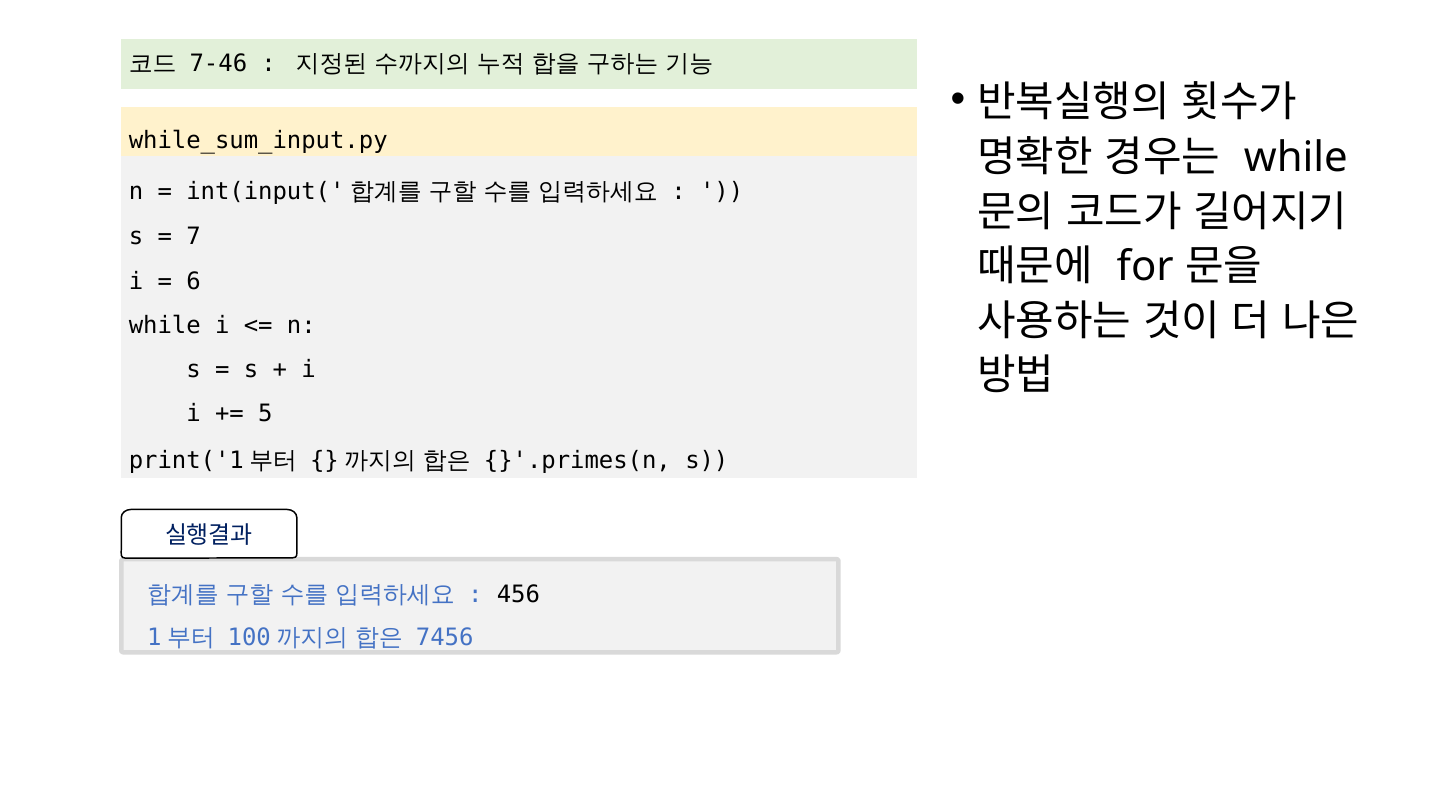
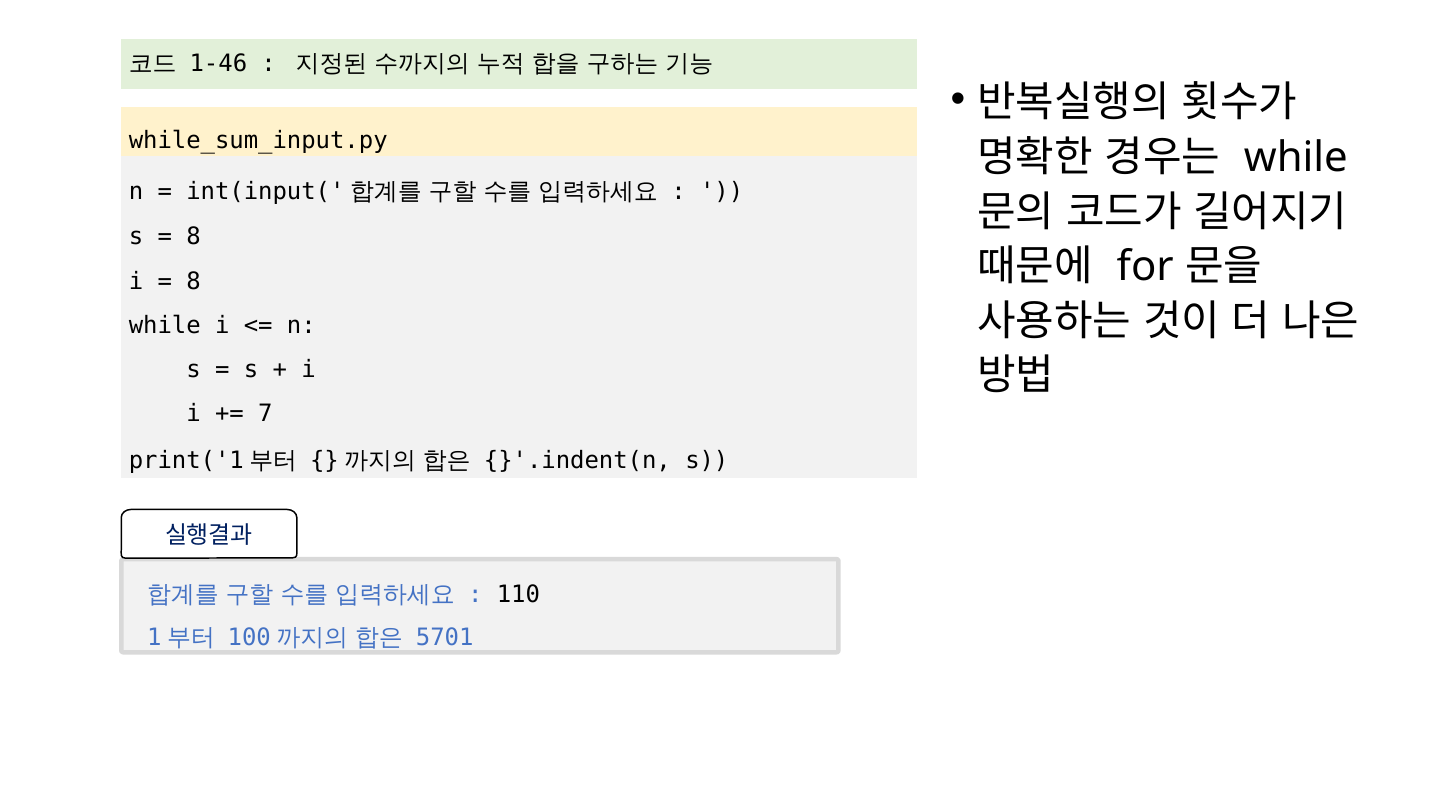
7-46: 7-46 -> 1-46
7 at (194, 237): 7 -> 8
6 at (194, 281): 6 -> 8
5: 5 -> 7
}'.primes(n: }'.primes(n -> }'.indent(n
456: 456 -> 110
7456: 7456 -> 5701
